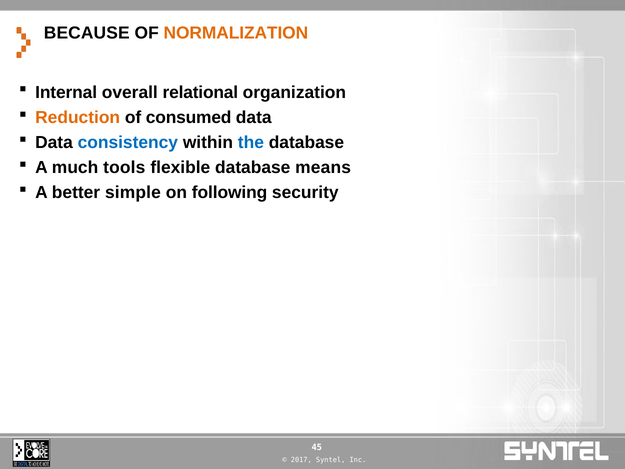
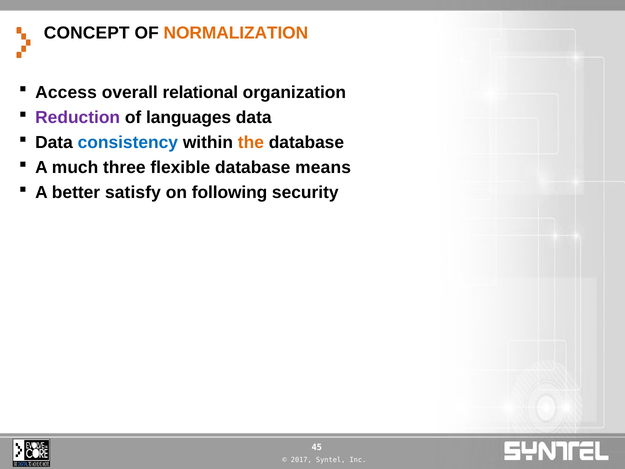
BECAUSE: BECAUSE -> CONCEPT
Internal: Internal -> Access
Reduction colour: orange -> purple
consumed: consumed -> languages
the colour: blue -> orange
tools: tools -> three
simple: simple -> satisfy
